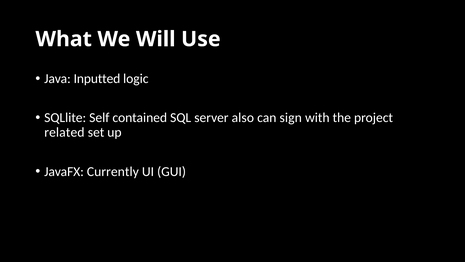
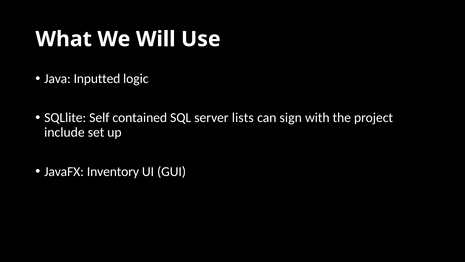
also: also -> lists
related: related -> include
Currently: Currently -> Inventory
